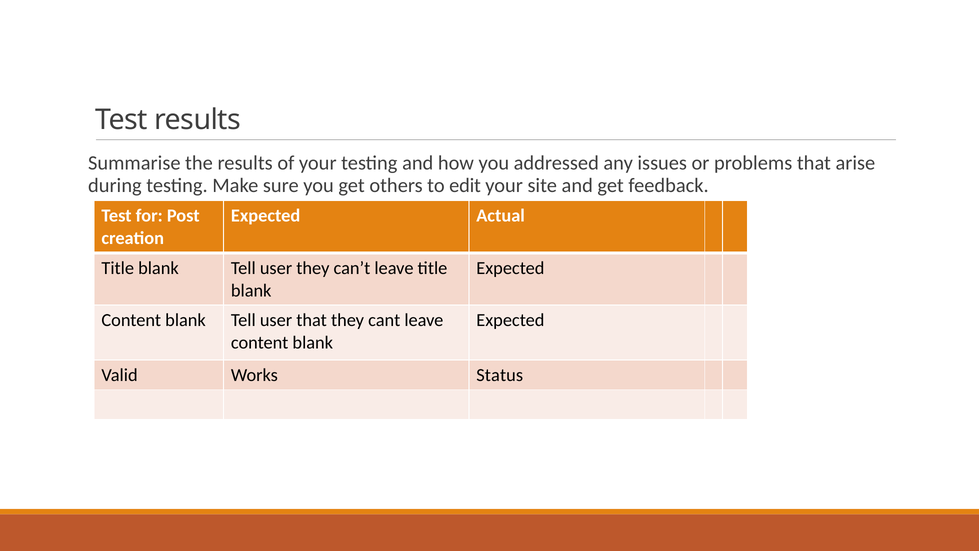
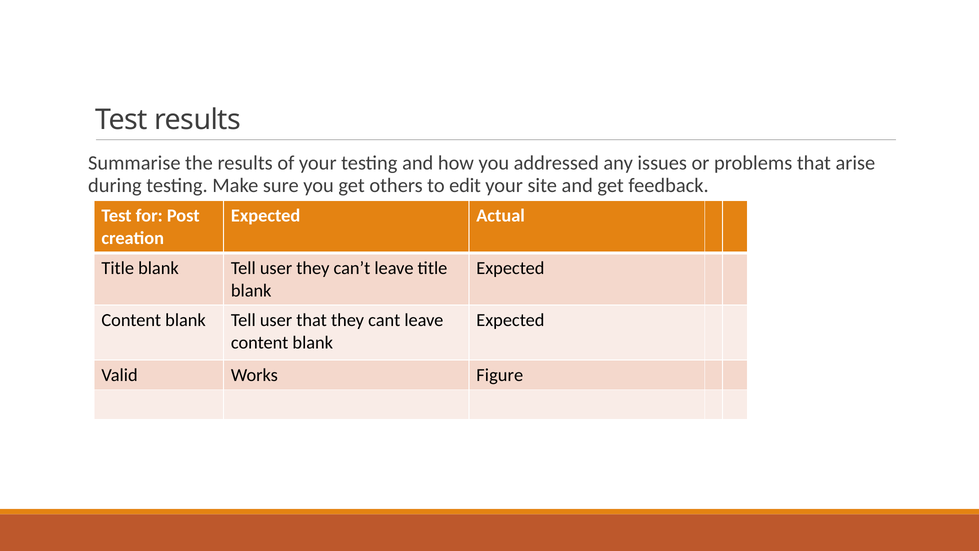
Status: Status -> Figure
